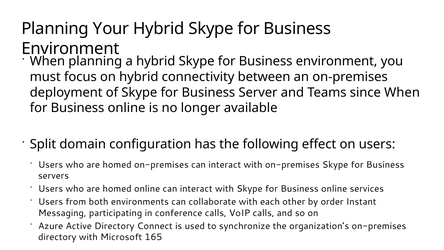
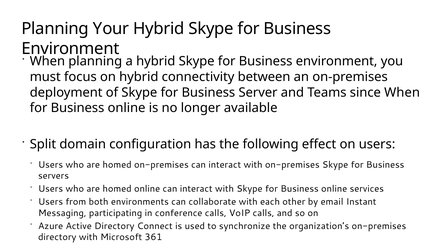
order: order -> email
165: 165 -> 361
